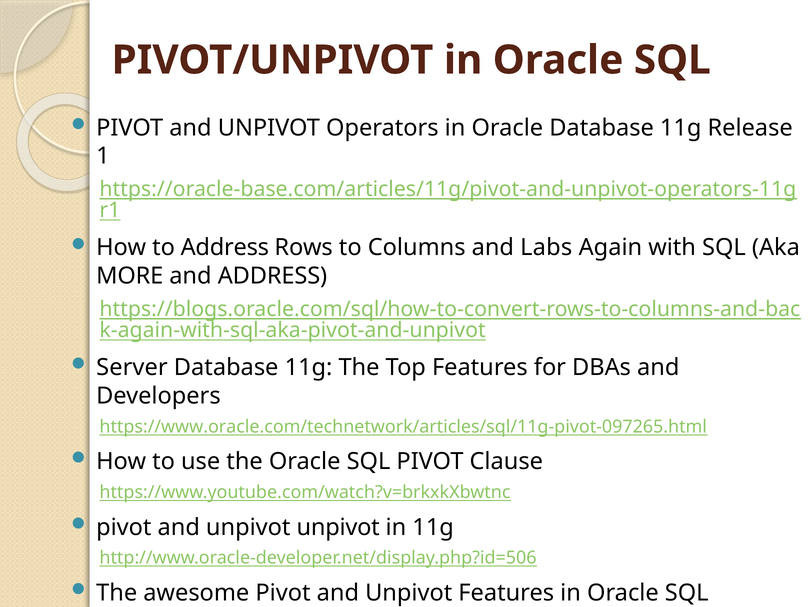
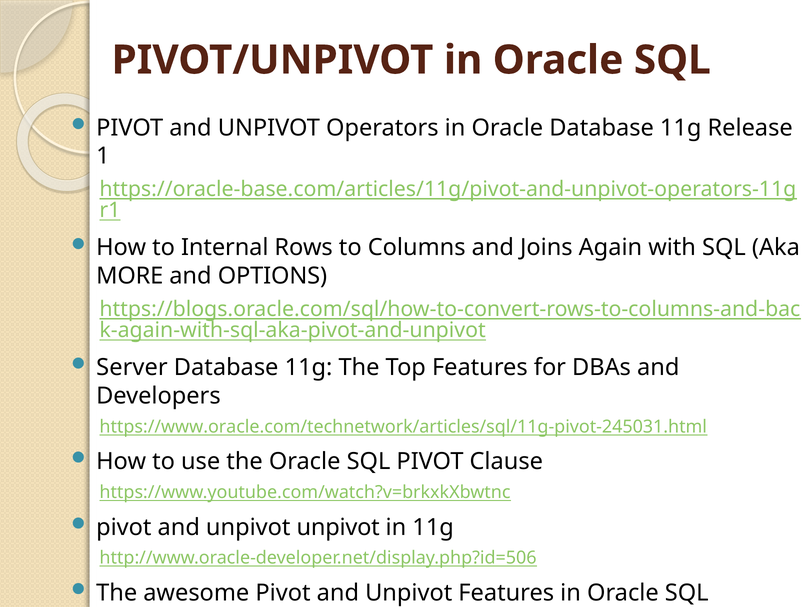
to Address: Address -> Internal
Labs: Labs -> Joins
and ADDRESS: ADDRESS -> OPTIONS
https://www.oracle.com/technetwork/articles/sql/11g-pivot-097265.html: https://www.oracle.com/technetwork/articles/sql/11g-pivot-097265.html -> https://www.oracle.com/technetwork/articles/sql/11g-pivot-245031.html
